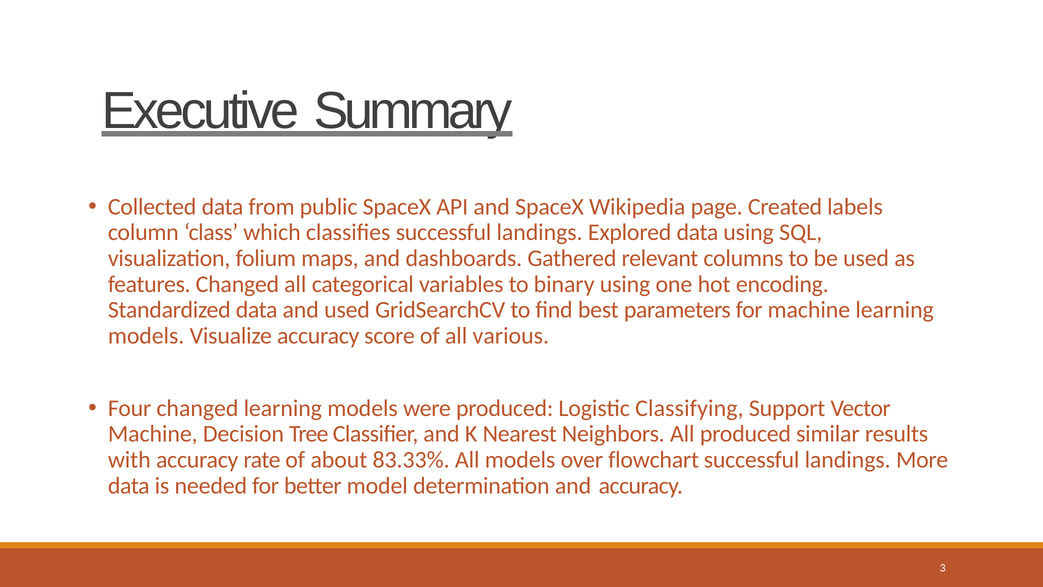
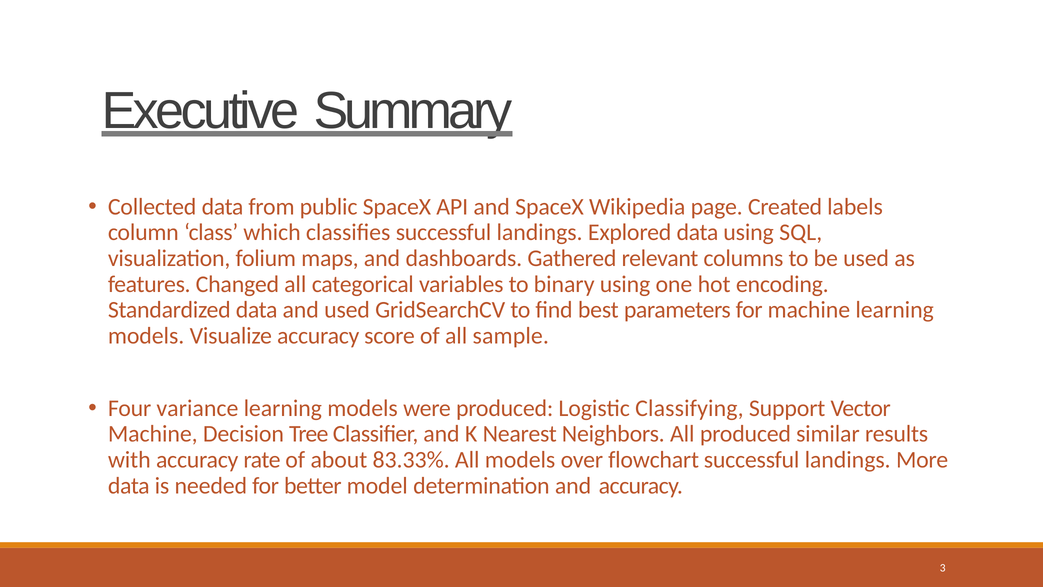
various: various -> sample
Four changed: changed -> variance
